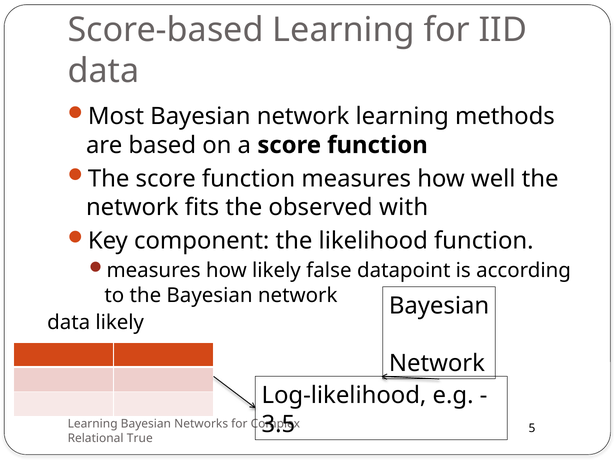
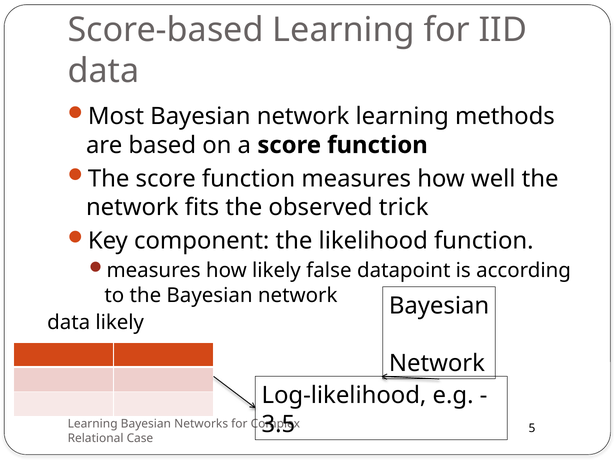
with: with -> trick
True: True -> Case
